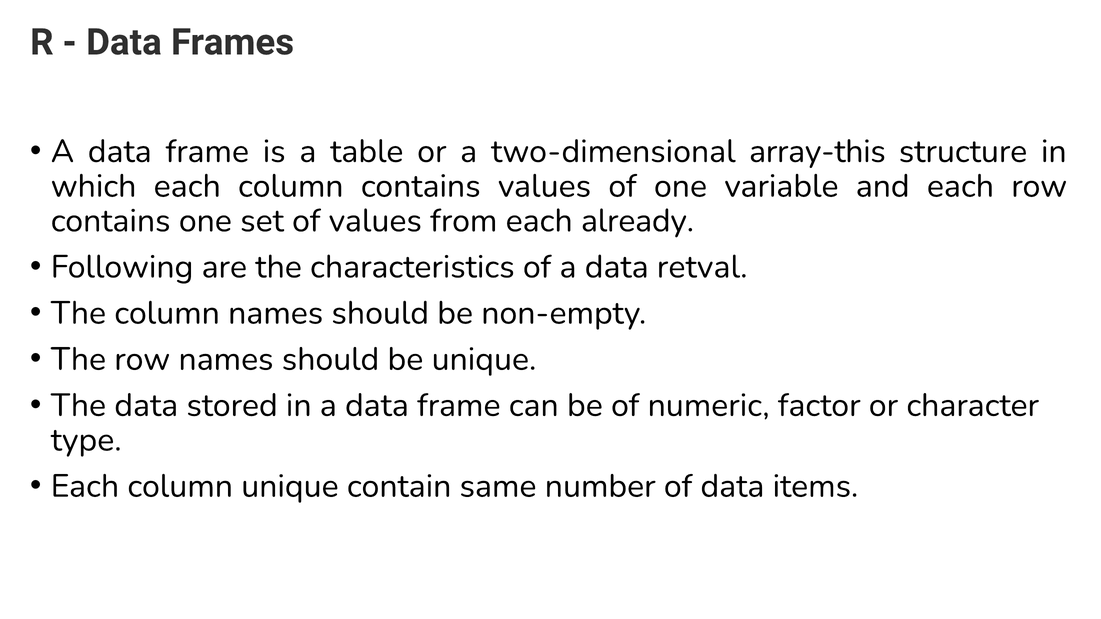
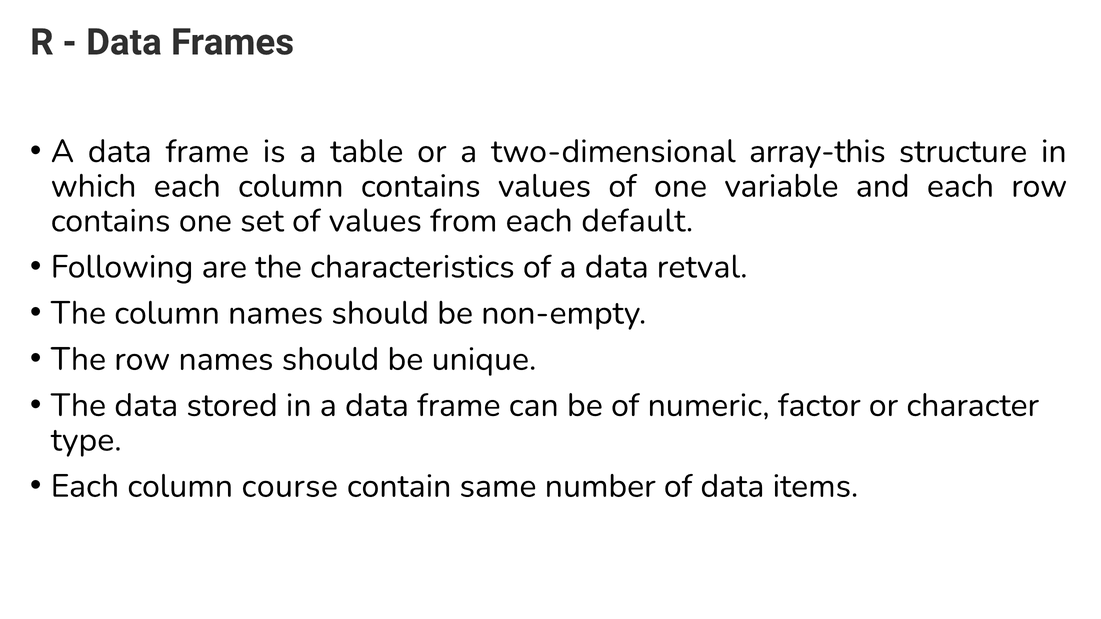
already: already -> default
column unique: unique -> course
